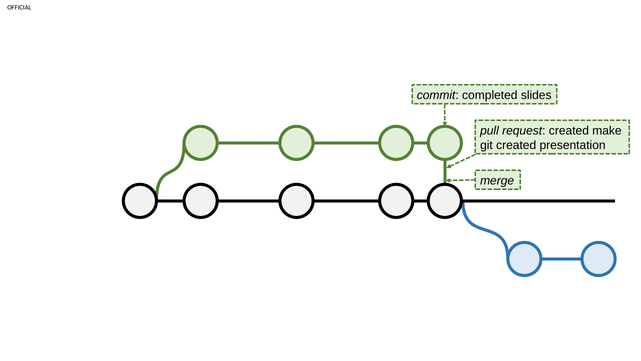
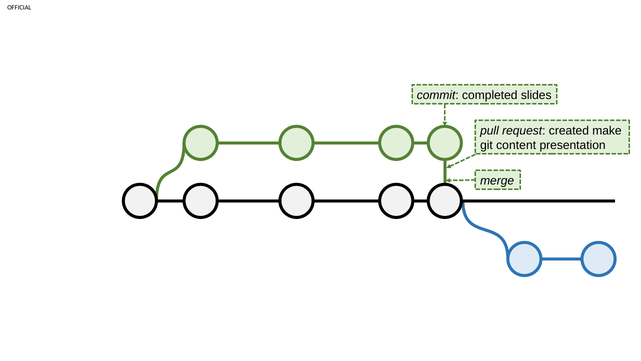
git created: created -> content
